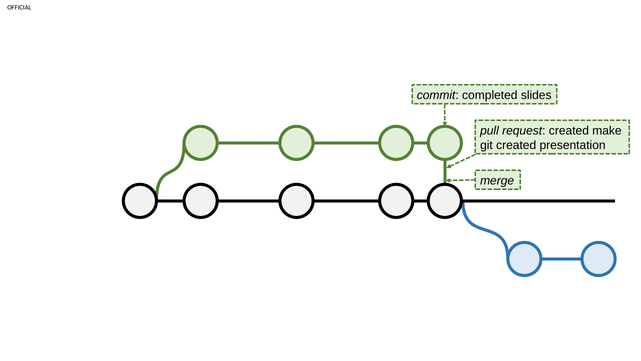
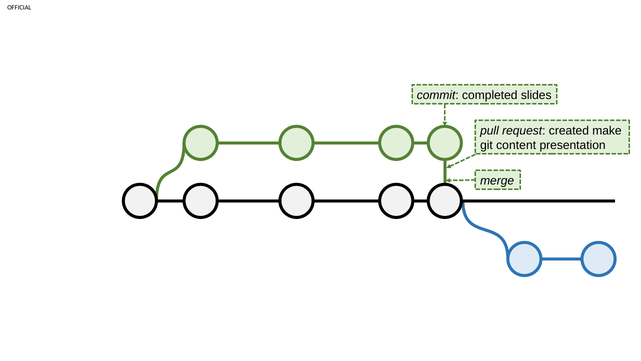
git created: created -> content
